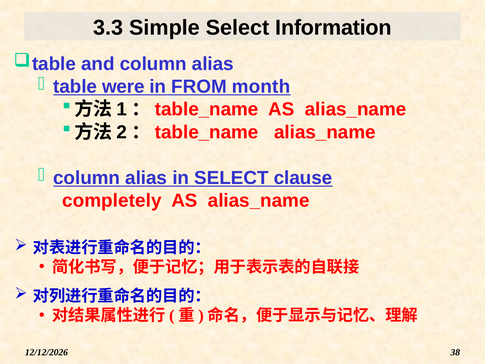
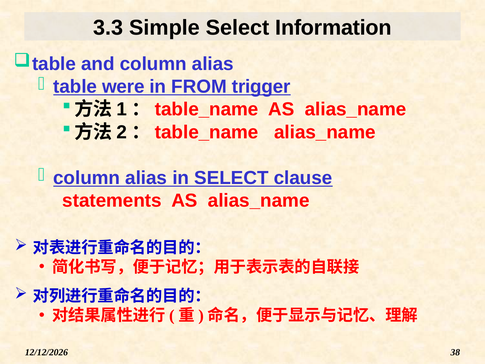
month: month -> trigger
completely: completely -> statements
